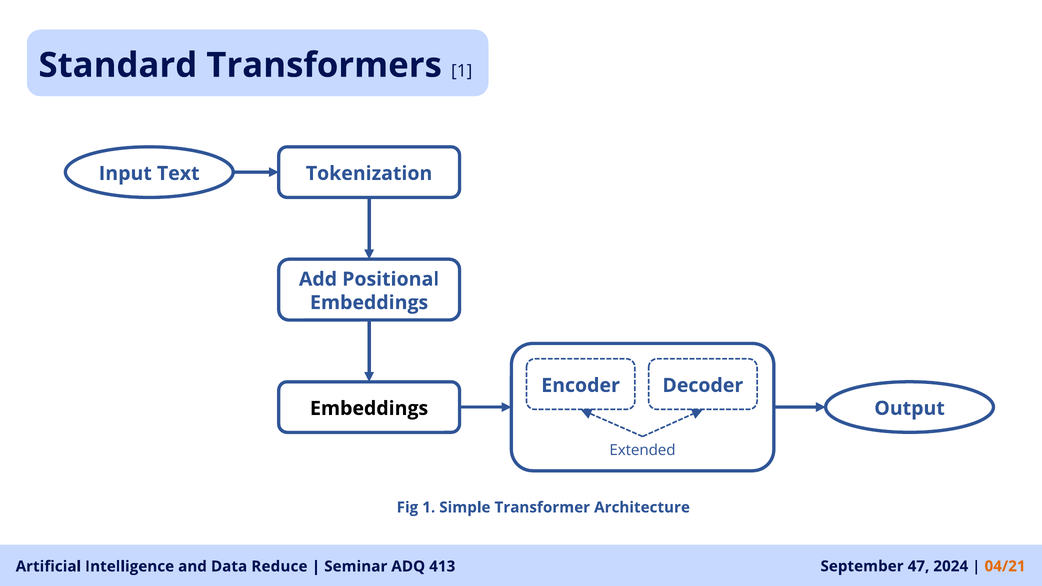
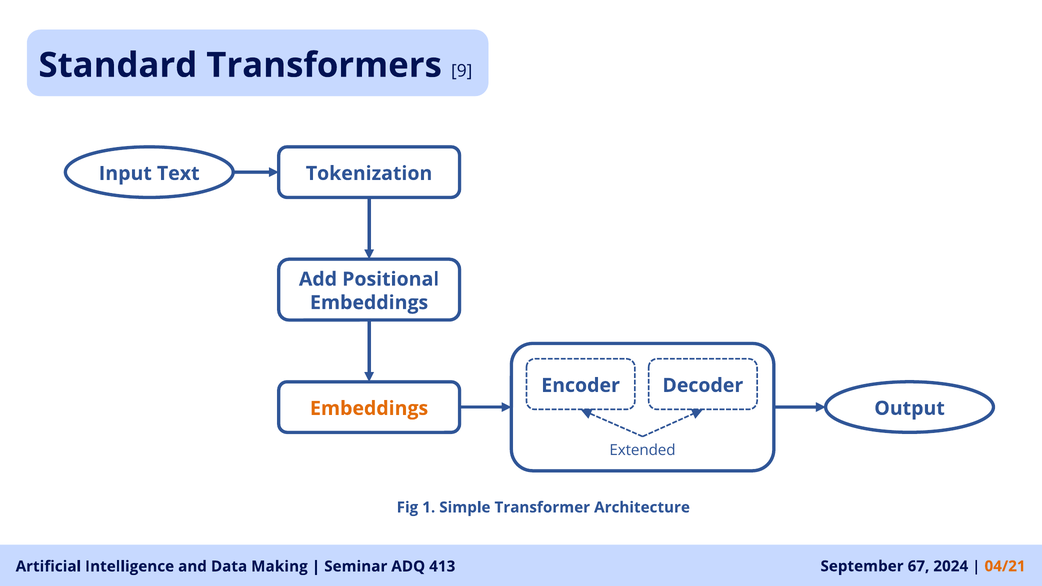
Transformers 1: 1 -> 9
Embeddings at (369, 409) colour: black -> orange
47: 47 -> 67
Reduce: Reduce -> Making
